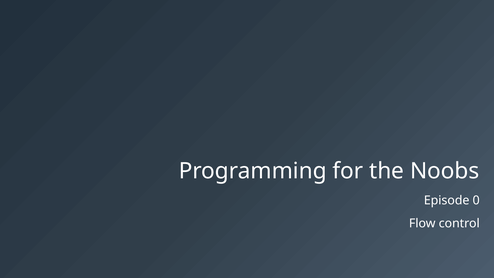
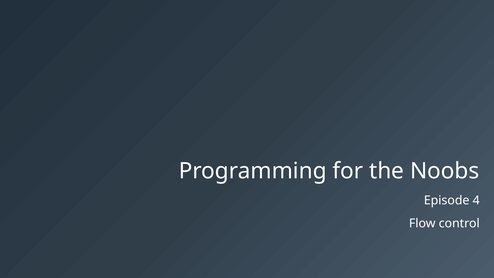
0: 0 -> 4
